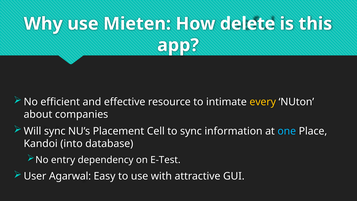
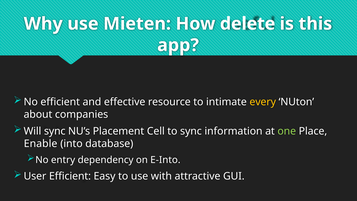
one colour: light blue -> light green
Kandoi: Kandoi -> Enable
E-Test: E-Test -> E-Into
User Agarwal: Agarwal -> Efficient
